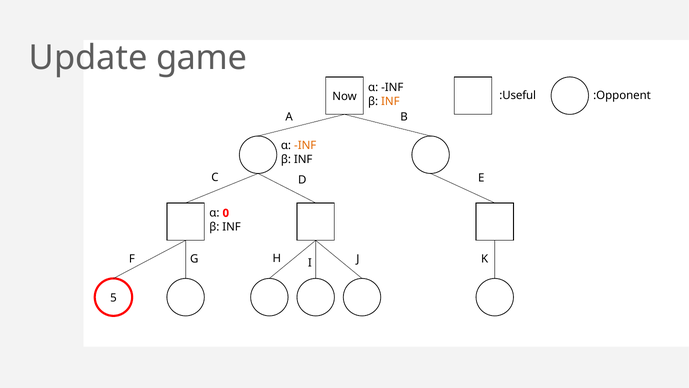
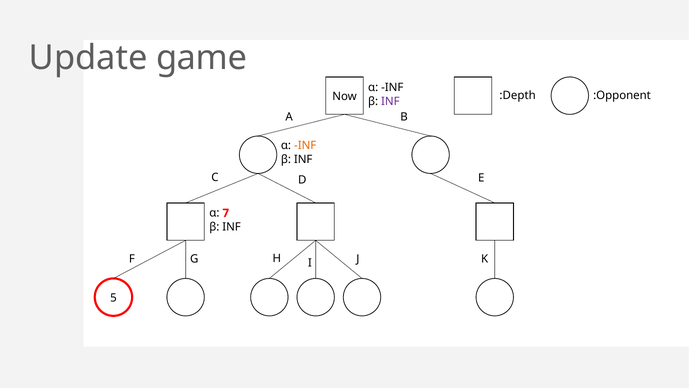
:Useful: :Useful -> :Depth
INF at (390, 101) colour: orange -> purple
0: 0 -> 7
